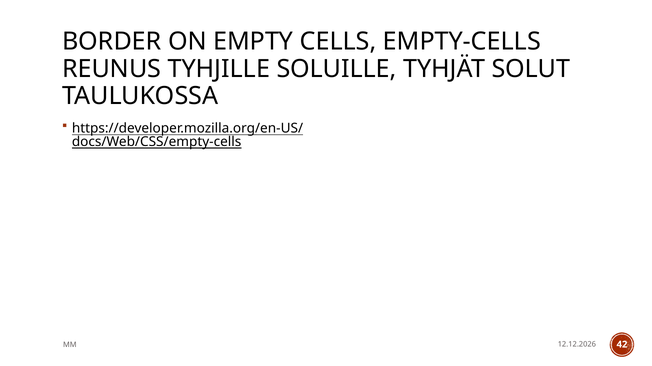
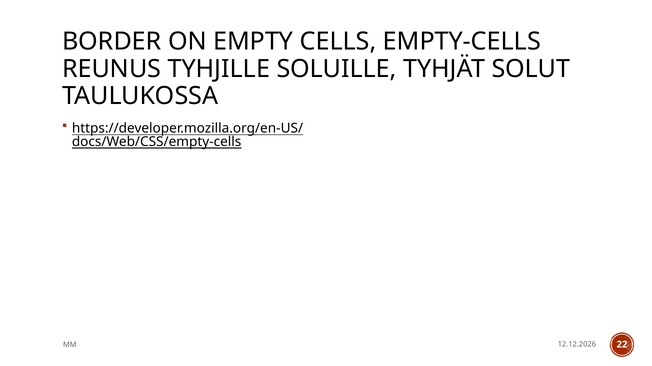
42: 42 -> 22
